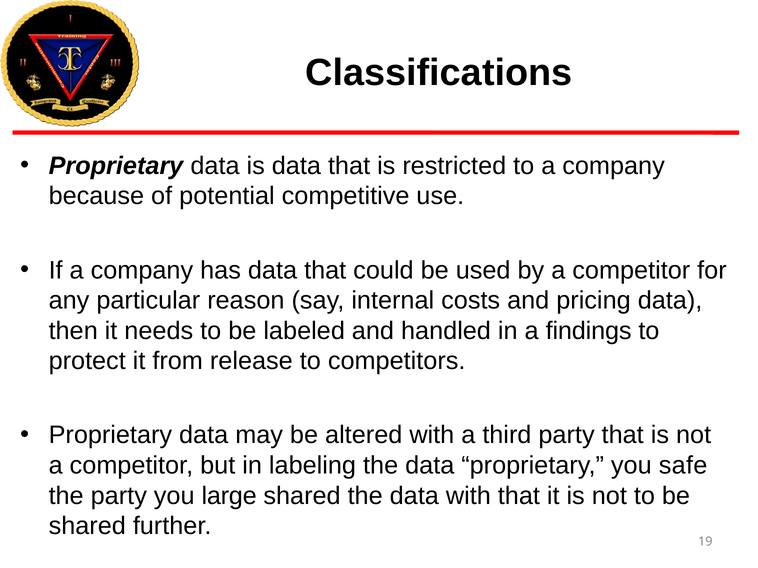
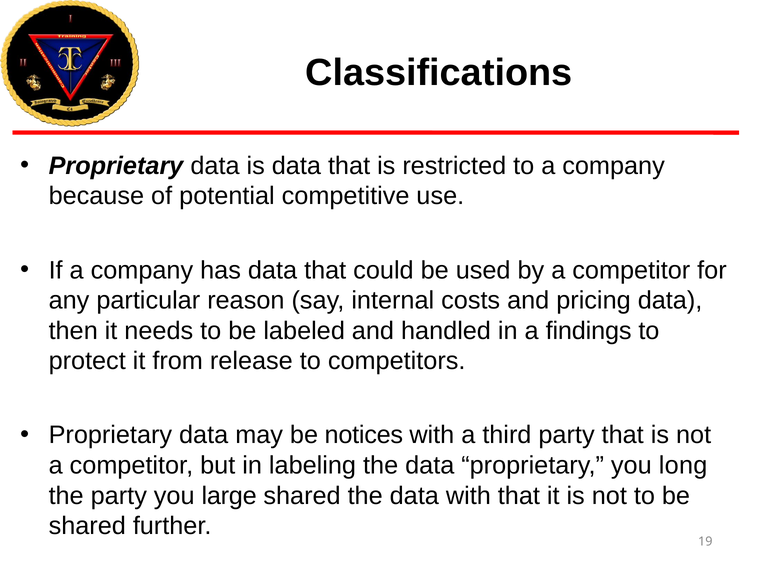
altered: altered -> notices
safe: safe -> long
